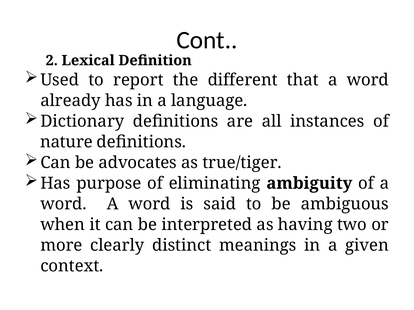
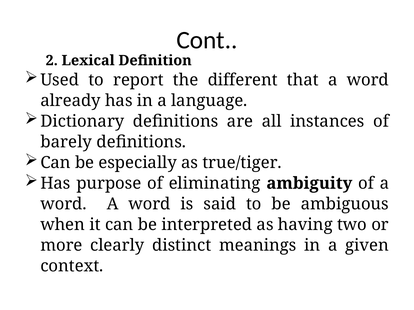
nature: nature -> barely
advocates: advocates -> especially
